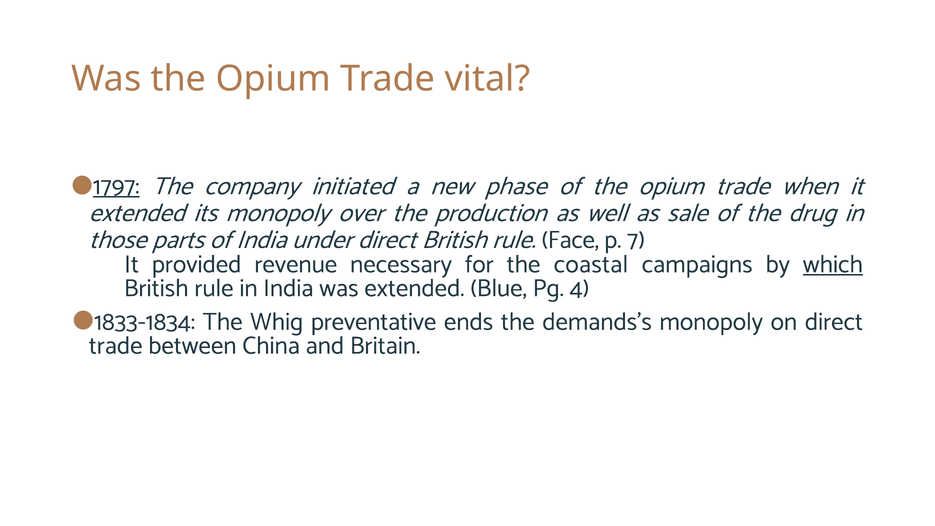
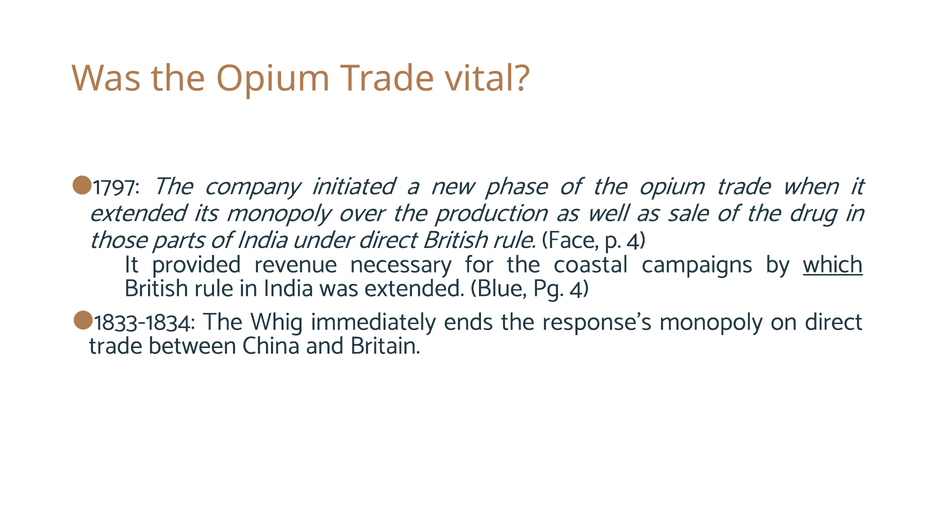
1797 underline: present -> none
p 7: 7 -> 4
preventative: preventative -> immediately
demands’s: demands’s -> response’s
